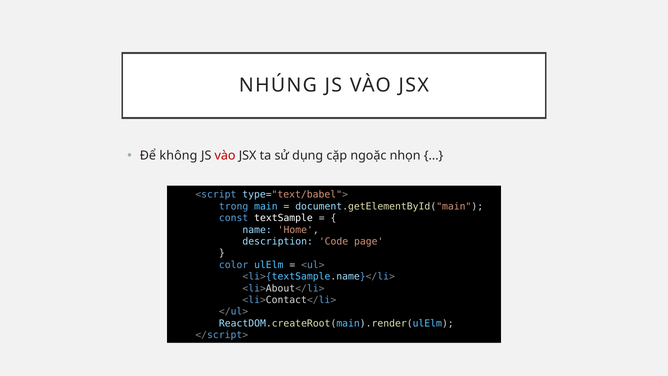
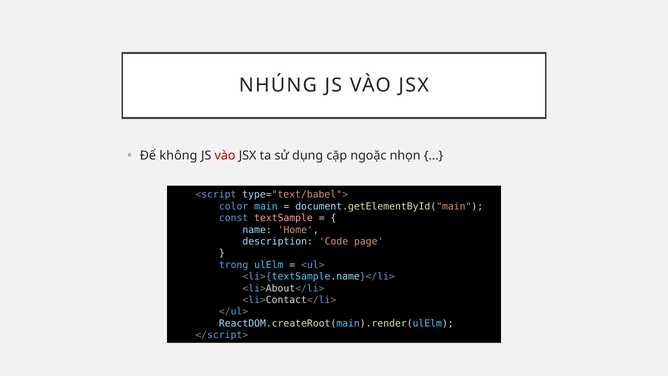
trong: trong -> color
textSample colour: white -> pink
color: color -> trong
